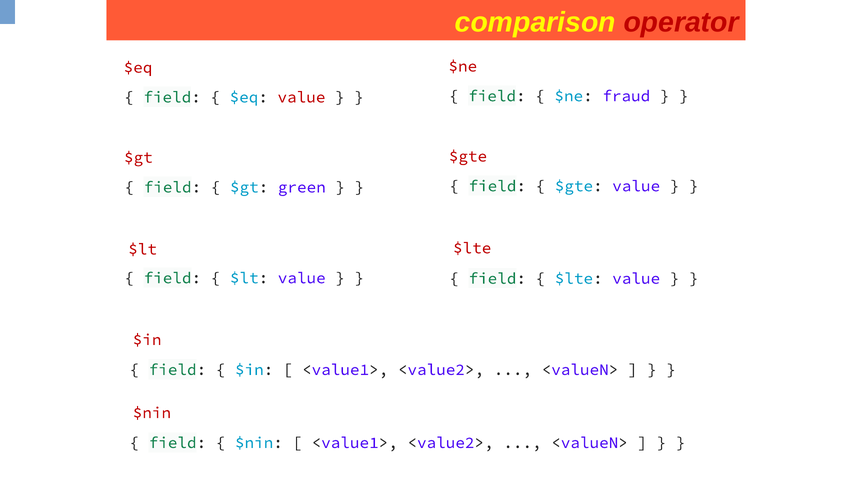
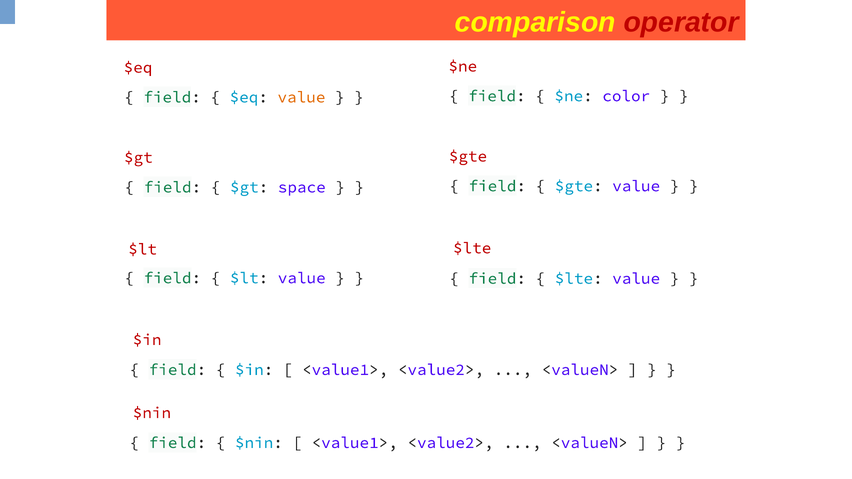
fraud: fraud -> color
value at (301, 97) colour: red -> orange
green: green -> space
